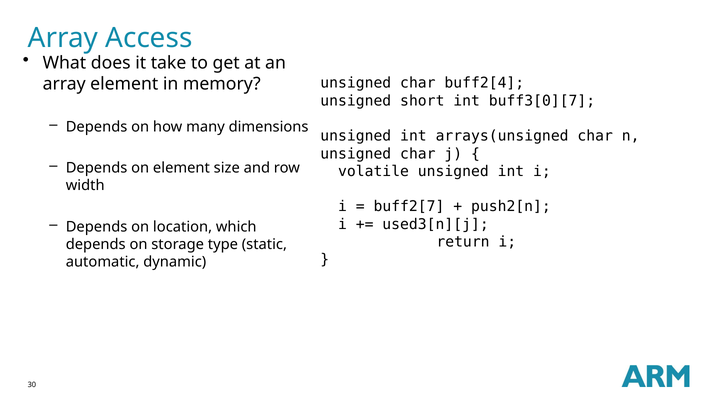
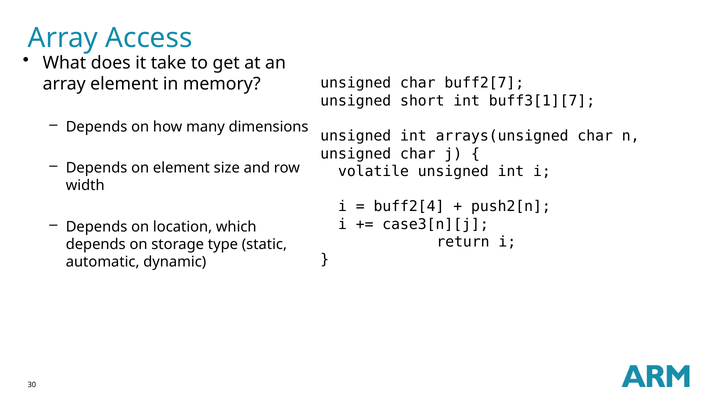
buff2[4: buff2[4 -> buff2[7
buff3[0][7: buff3[0][7 -> buff3[1][7
buff2[7: buff2[7 -> buff2[4
used3[n][j: used3[n][j -> case3[n][j
